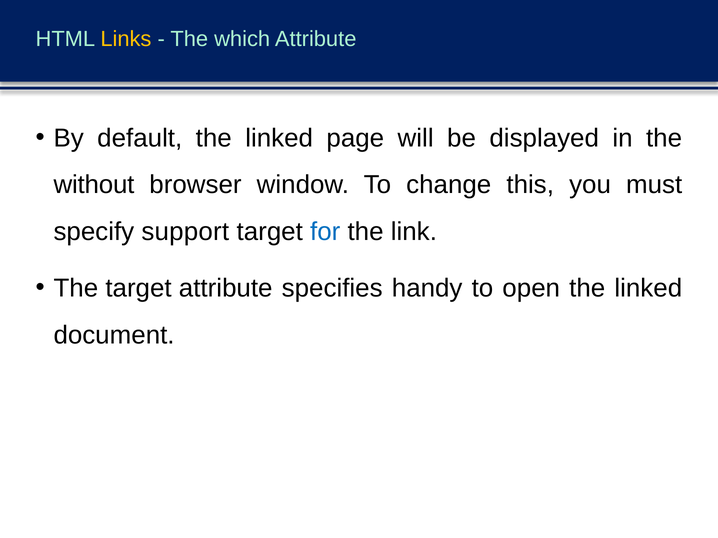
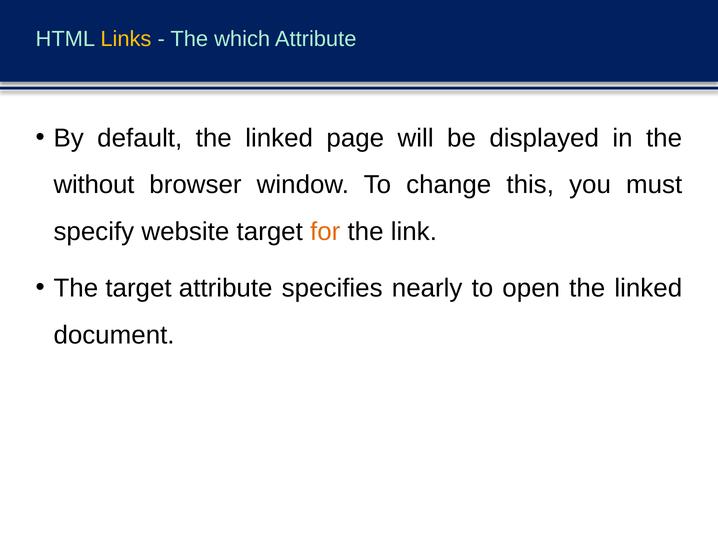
support: support -> website
for colour: blue -> orange
handy: handy -> nearly
